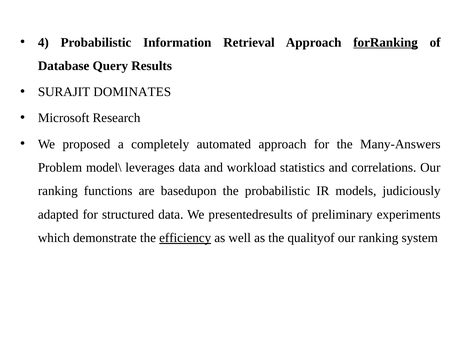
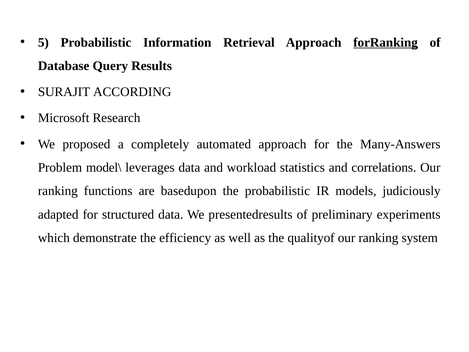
4: 4 -> 5
DOMINATES: DOMINATES -> ACCORDING
efficiency underline: present -> none
